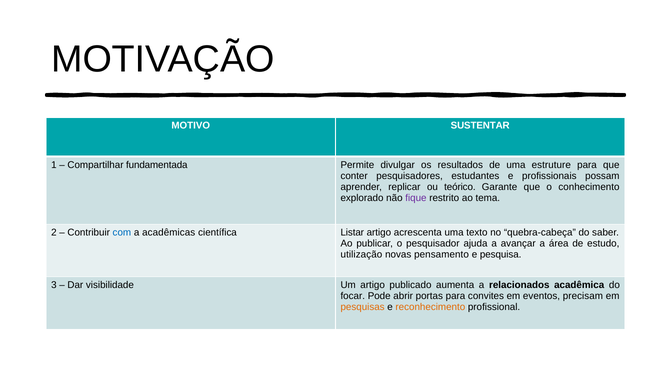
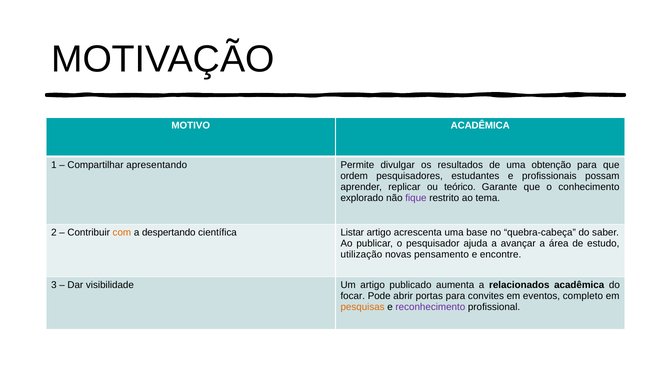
MOTIVO SUSTENTAR: SUSTENTAR -> ACADÊMICA
fundamentada: fundamentada -> apresentando
estruture: estruture -> obtenção
conter: conter -> ordem
com colour: blue -> orange
acadêmicas: acadêmicas -> despertando
texto: texto -> base
pesquisa: pesquisa -> encontre
precisam: precisam -> completo
reconhecimento colour: orange -> purple
